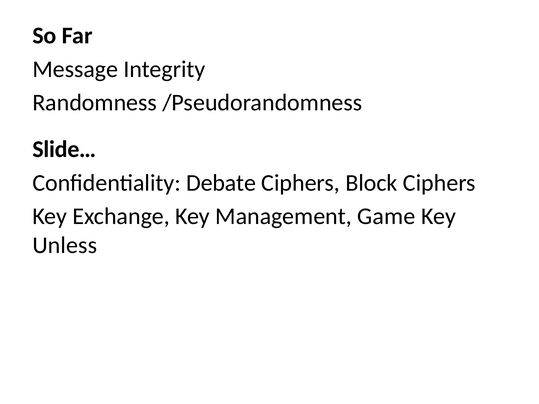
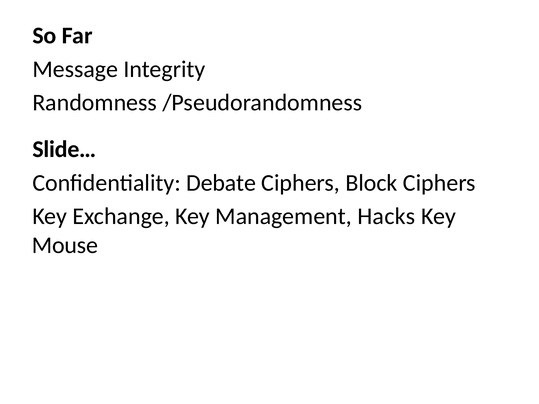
Game: Game -> Hacks
Unless: Unless -> Mouse
